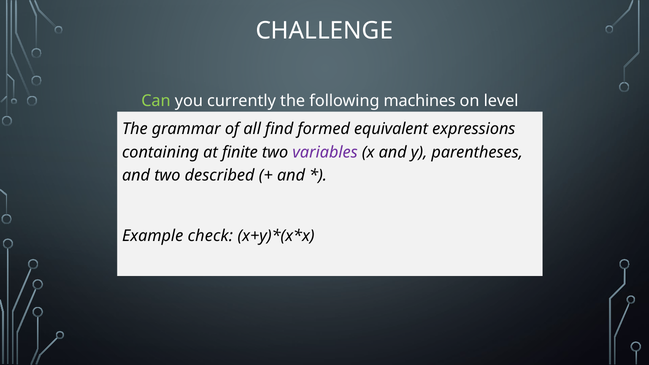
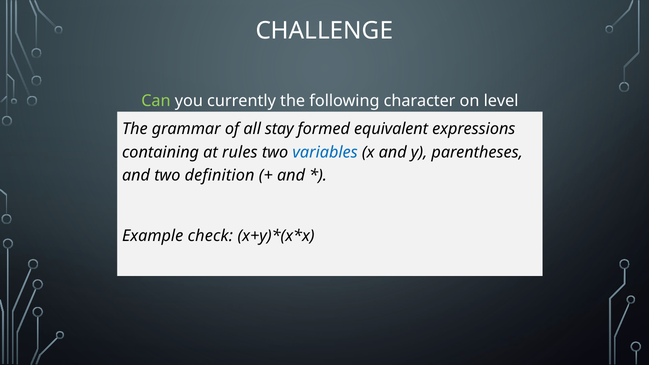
machines: machines -> character
find: find -> stay
finite: finite -> rules
variables colour: purple -> blue
described: described -> definition
